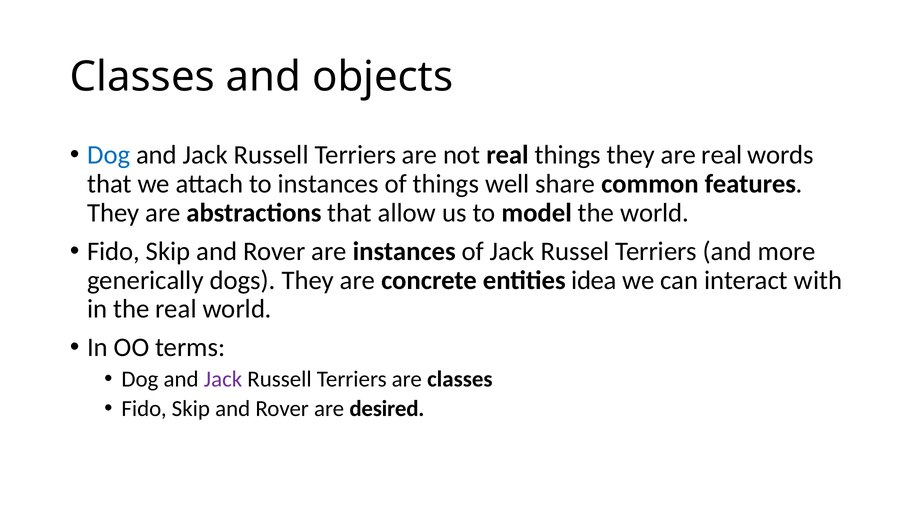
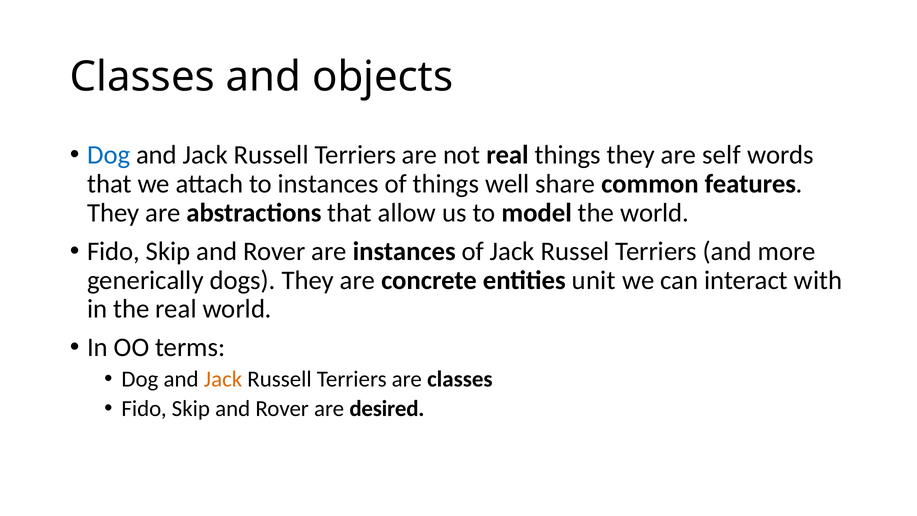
are real: real -> self
idea: idea -> unit
Jack at (223, 379) colour: purple -> orange
